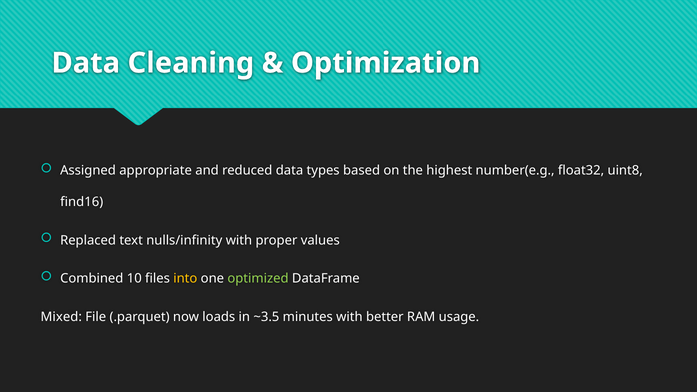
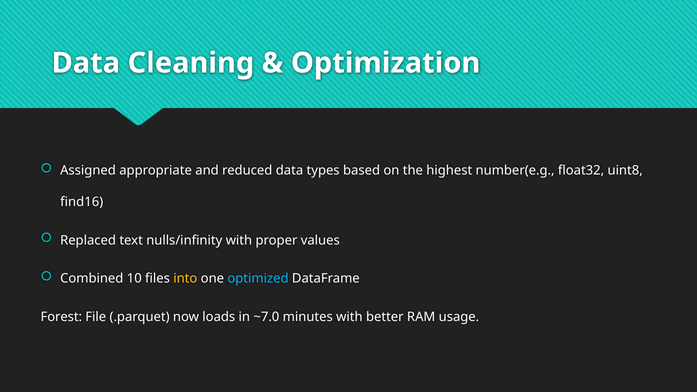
optimized colour: light green -> light blue
Mixed: Mixed -> Forest
~3.5: ~3.5 -> ~7.0
